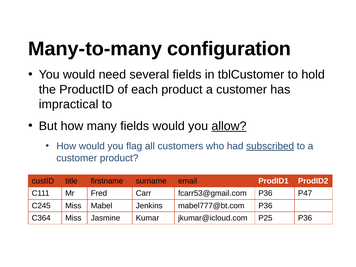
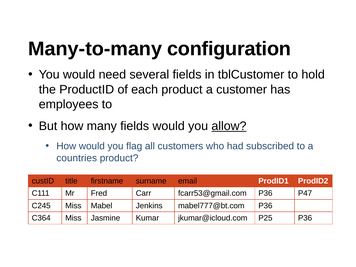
impractical: impractical -> employees
subscribed underline: present -> none
customer at (77, 158): customer -> countries
